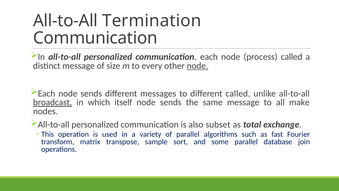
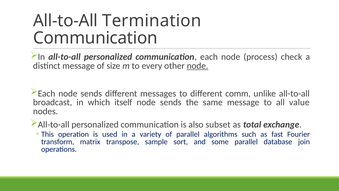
process called: called -> check
different called: called -> comm
broadcast underline: present -> none
make: make -> value
